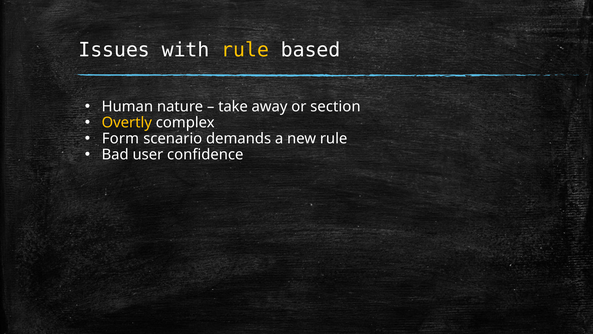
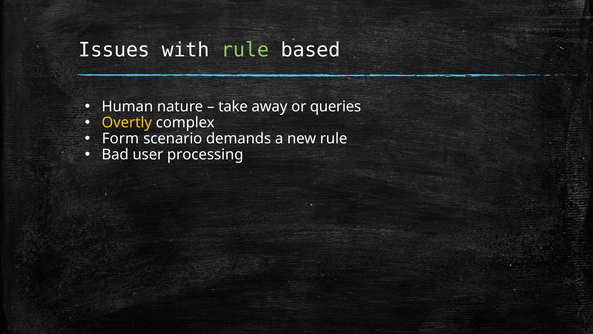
rule at (245, 50) colour: yellow -> light green
section: section -> queries
confidence: confidence -> processing
